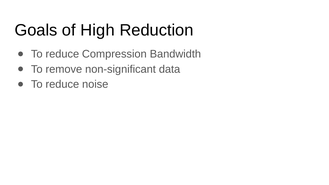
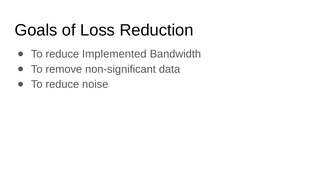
High: High -> Loss
Compression: Compression -> Implemented
